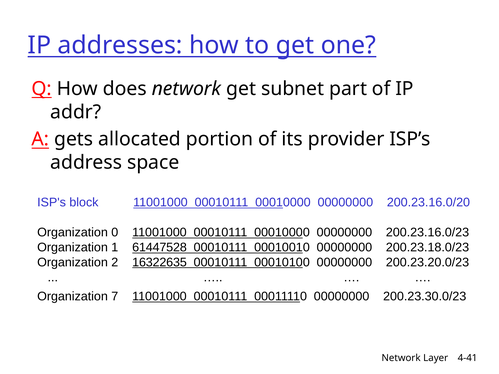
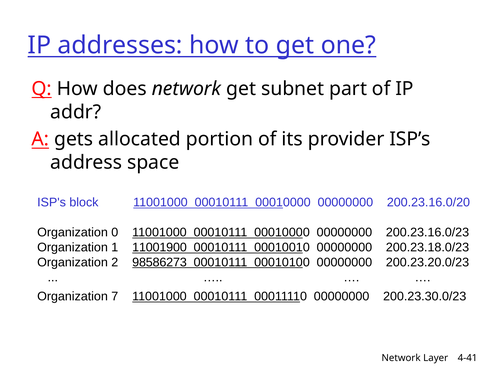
61447528: 61447528 -> 11001900
16322635: 16322635 -> 98586273
